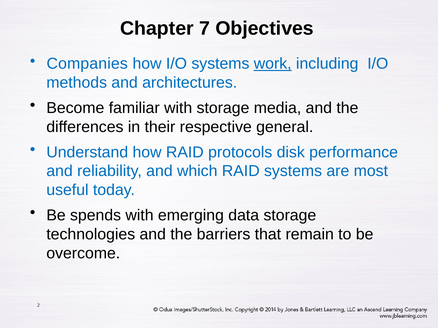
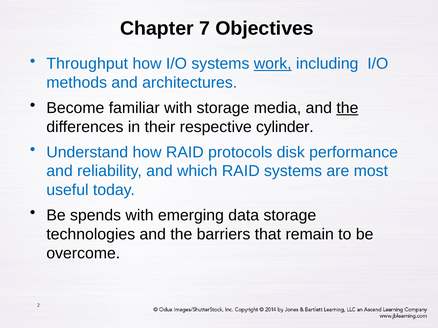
Companies: Companies -> Throughput
the at (347, 108) underline: none -> present
general: general -> cylinder
